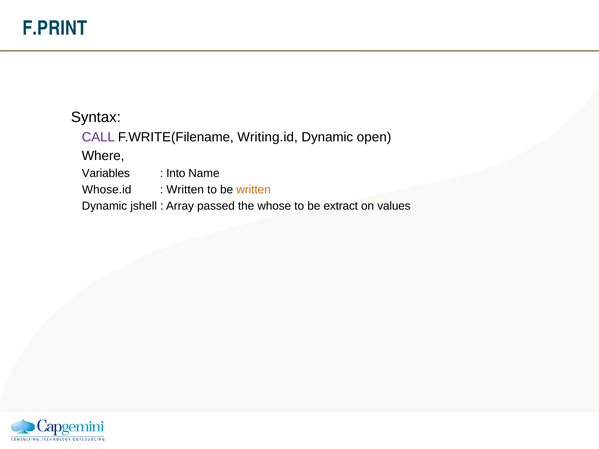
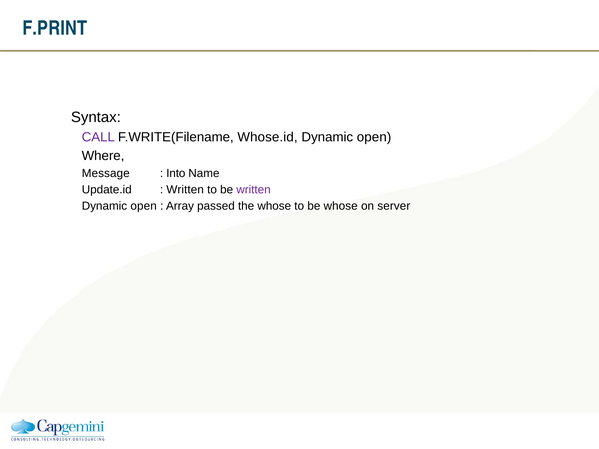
Writing.id: Writing.id -> Whose.id
Variables: Variables -> Message
Whose.id: Whose.id -> Update.id
written at (254, 190) colour: orange -> purple
jshell at (144, 206): jshell -> open
be extract: extract -> whose
values: values -> server
